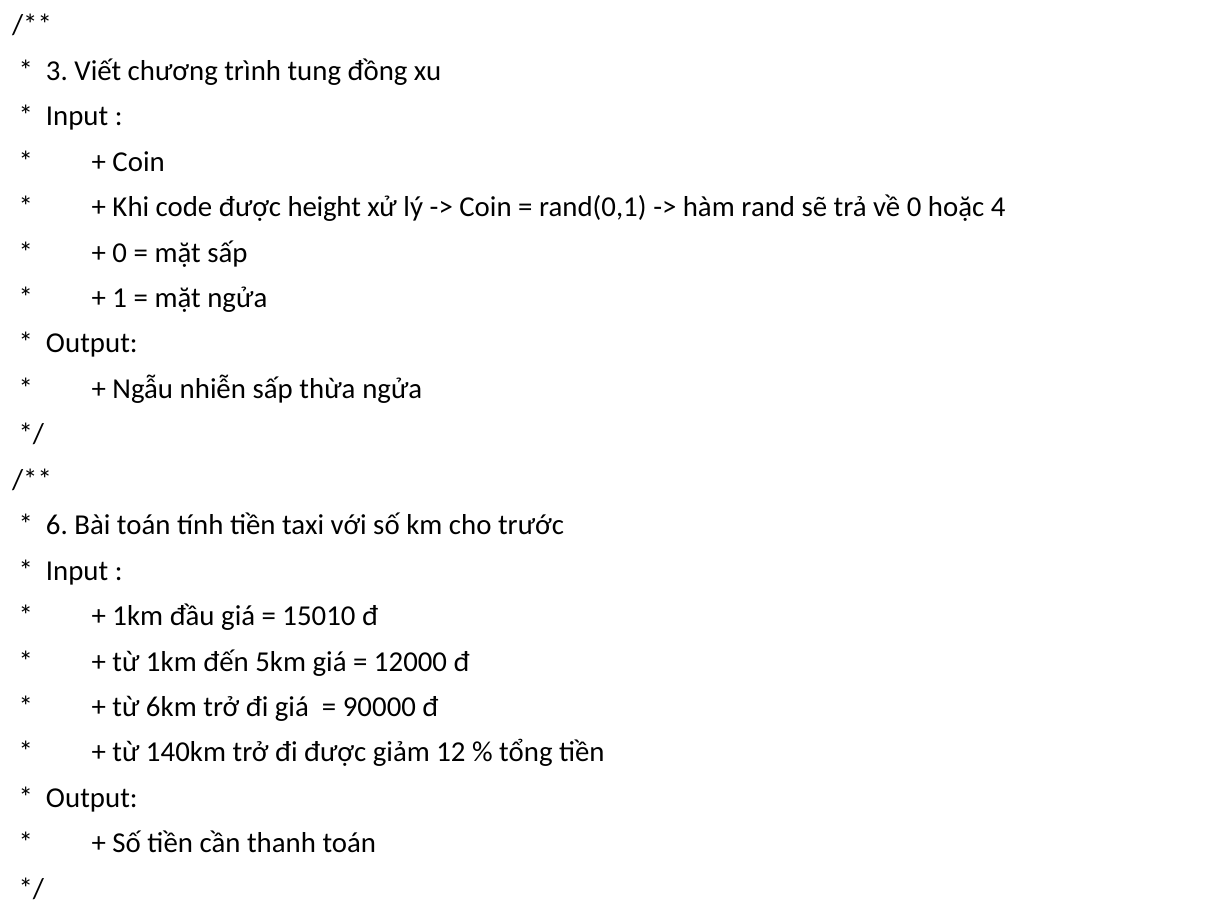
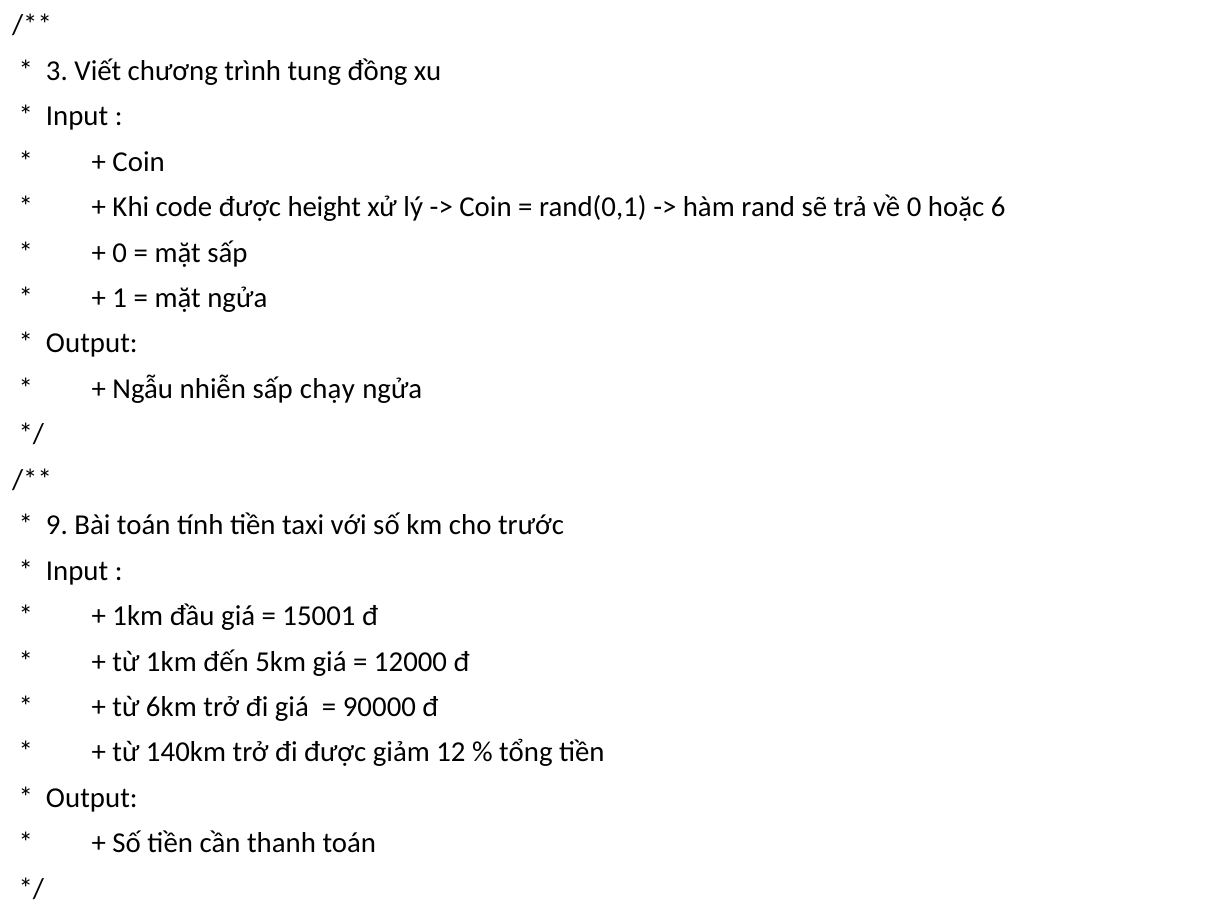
4: 4 -> 6
thừa: thừa -> chạy
6: 6 -> 9
15010: 15010 -> 15001
